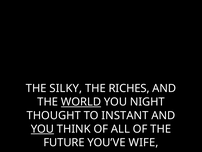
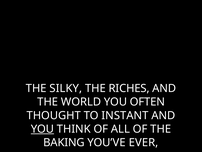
WORLD underline: present -> none
NIGHT: NIGHT -> OFTEN
FUTURE: FUTURE -> BAKING
WIFE: WIFE -> EVER
